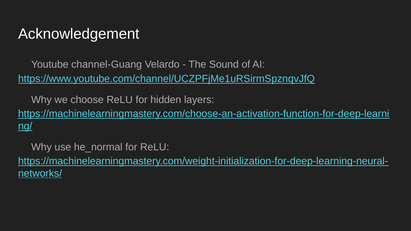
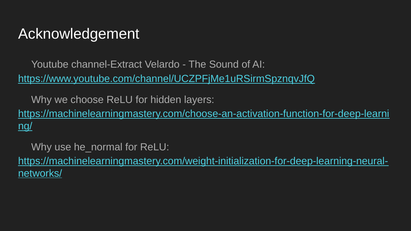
channel-Guang: channel-Guang -> channel-Extract
